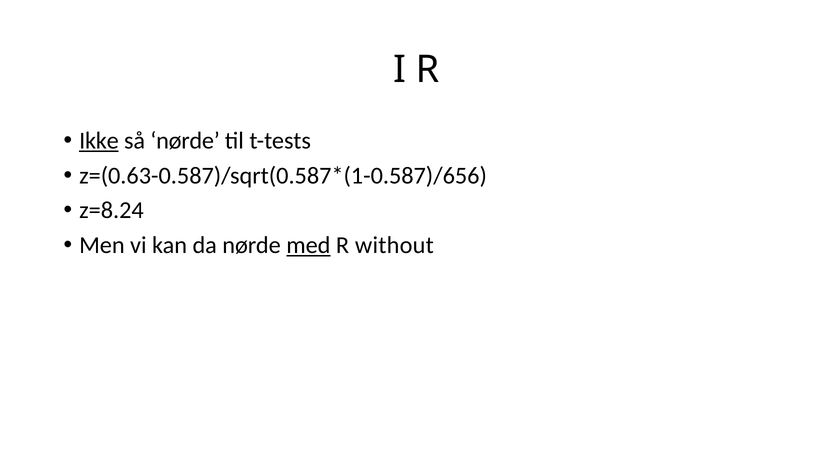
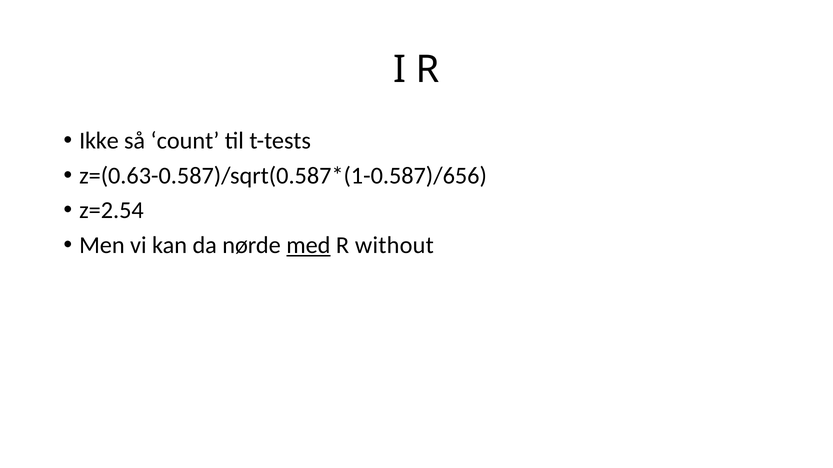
Ikke underline: present -> none
så nørde: nørde -> count
z=8.24: z=8.24 -> z=2.54
